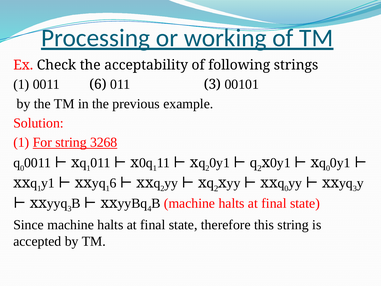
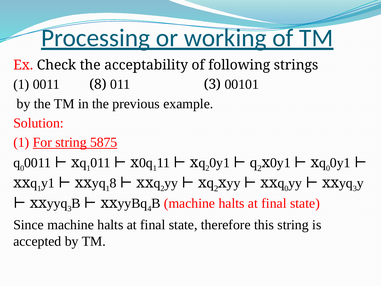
0011 6: 6 -> 8
3268: 3268 -> 5875
1 6: 6 -> 8
